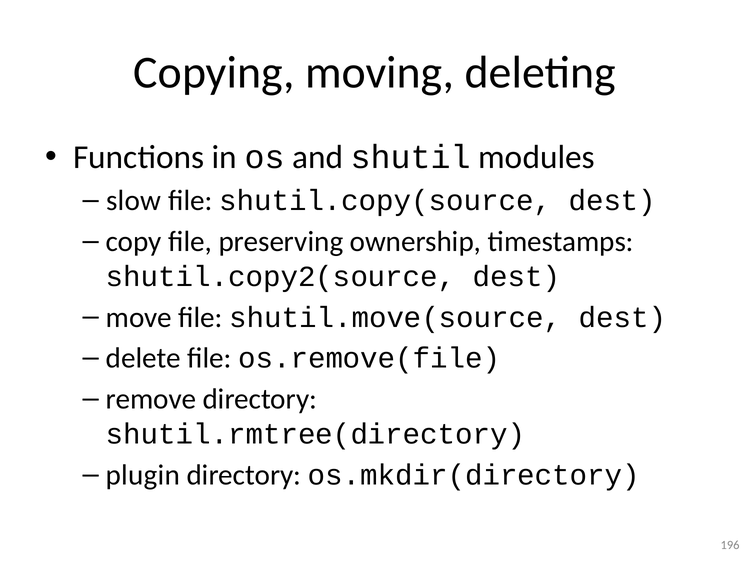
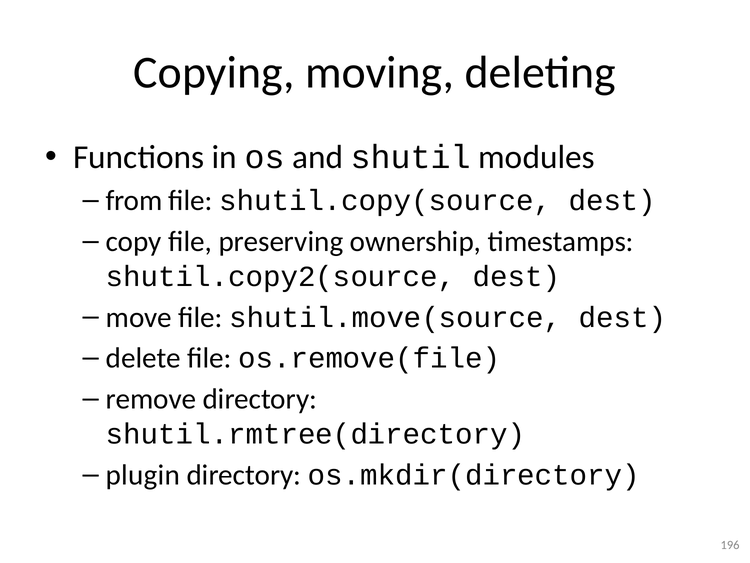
slow: slow -> from
